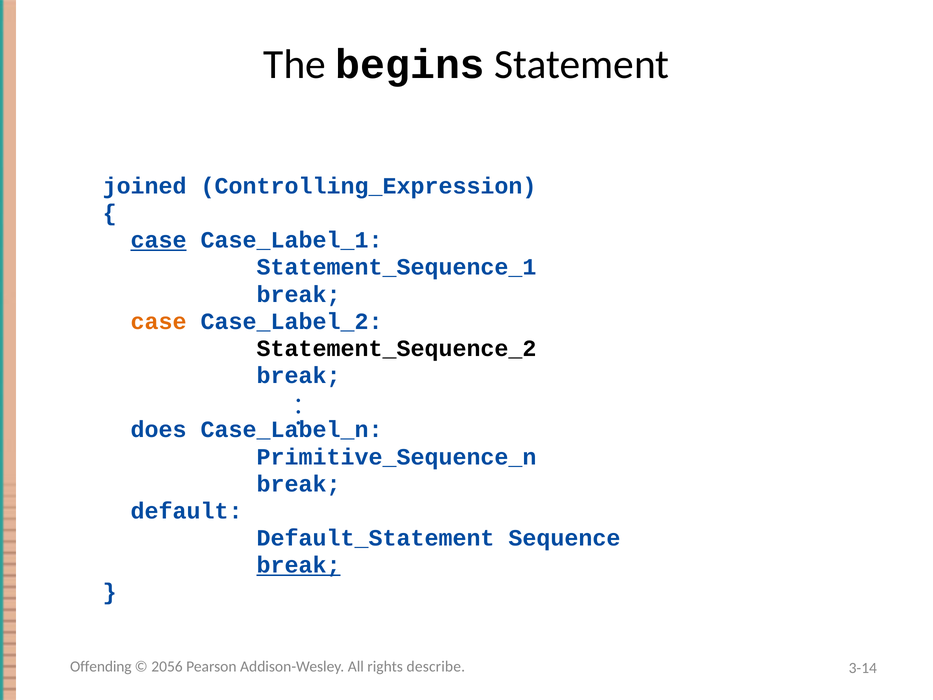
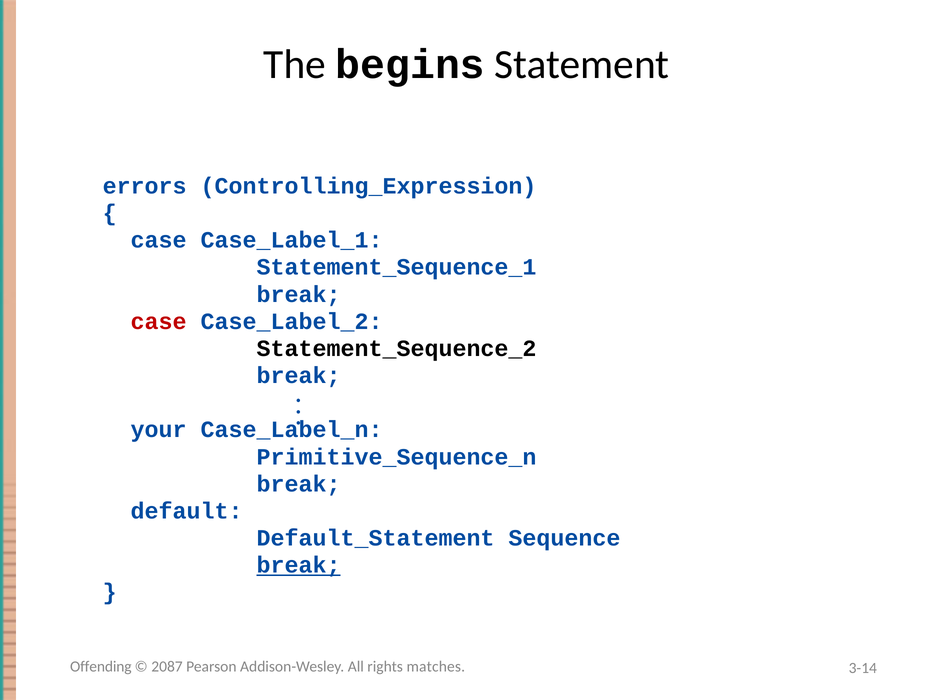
joined: joined -> errors
case at (159, 240) underline: present -> none
case at (159, 321) colour: orange -> red
does: does -> your
2056: 2056 -> 2087
describe: describe -> matches
